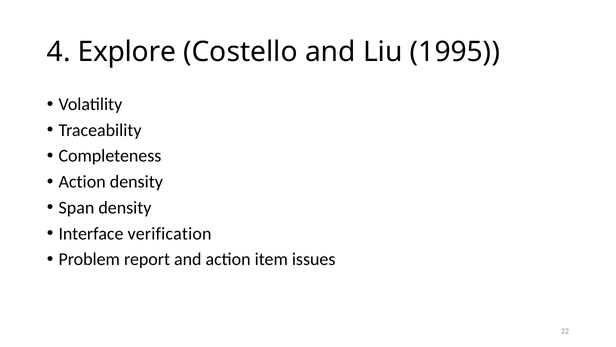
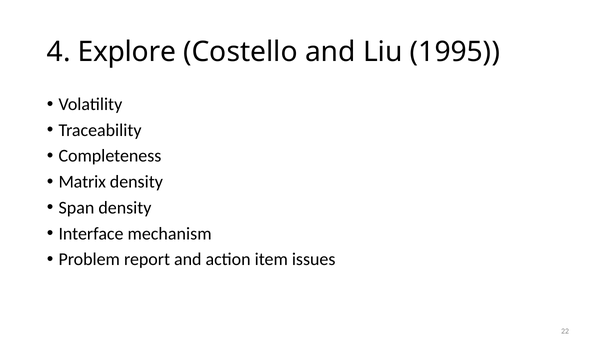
Action at (82, 182): Action -> Matrix
verification: verification -> mechanism
